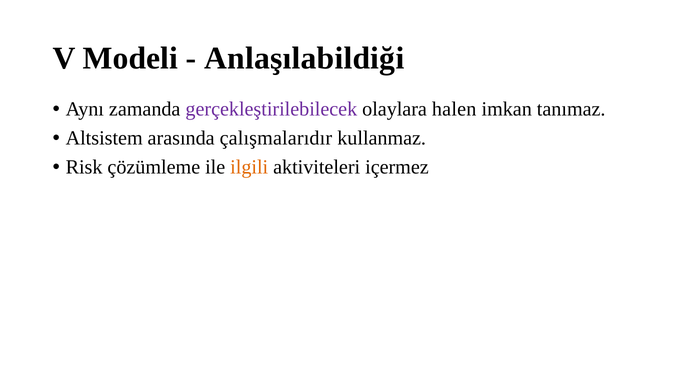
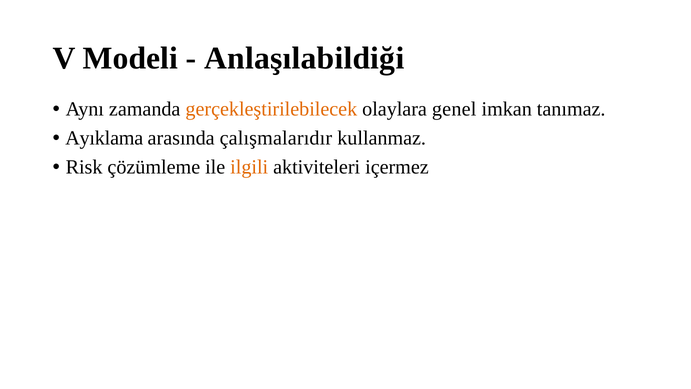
gerçekleştirilebilecek colour: purple -> orange
halen: halen -> genel
Altsistem: Altsistem -> Ayıklama
